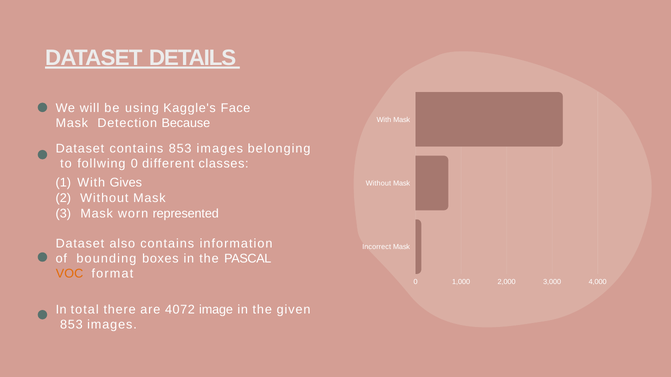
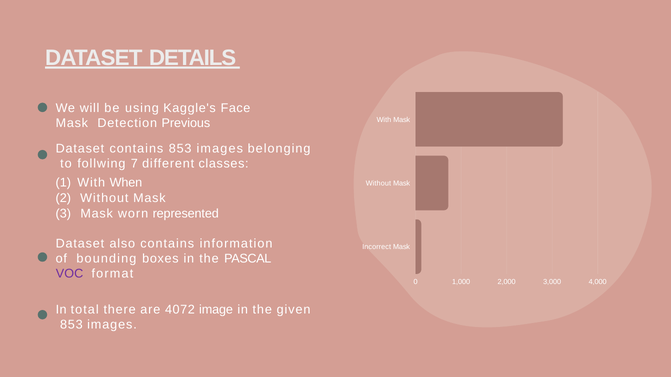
Because: Because -> Previous
follwing 0: 0 -> 7
Gives: Gives -> When
VOC colour: orange -> purple
